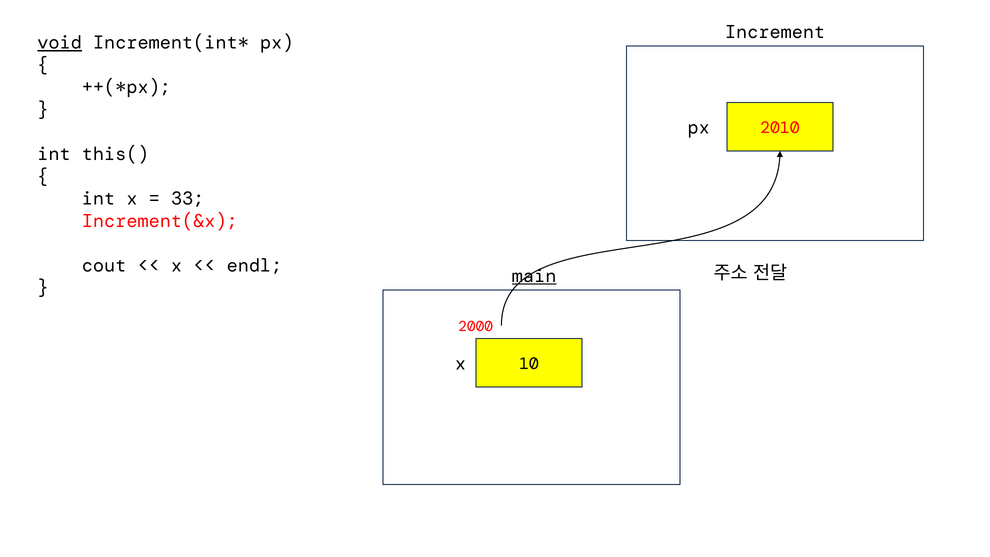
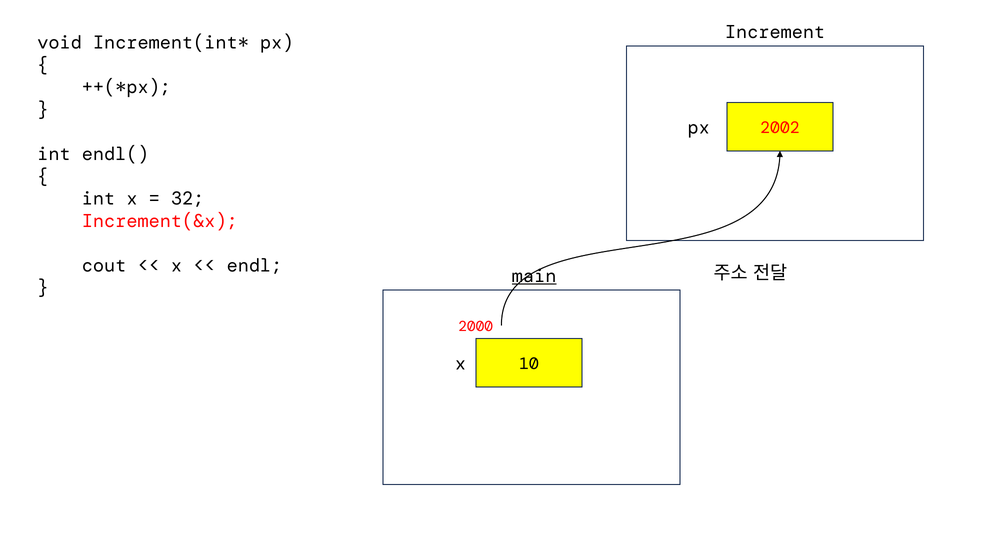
void underline: present -> none
2010: 2010 -> 2002
this(: this( -> endl(
33: 33 -> 32
